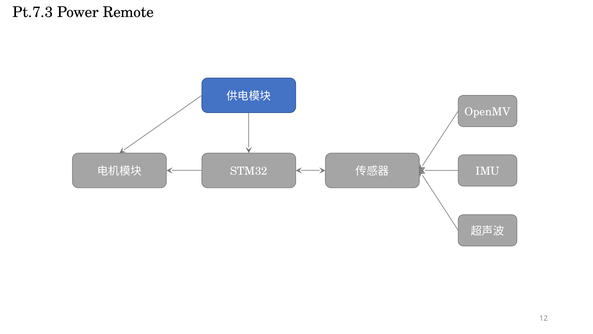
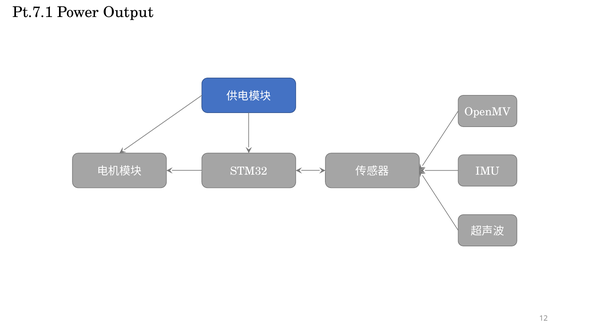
Pt.7.3: Pt.7.3 -> Pt.7.1
Remote: Remote -> Output
